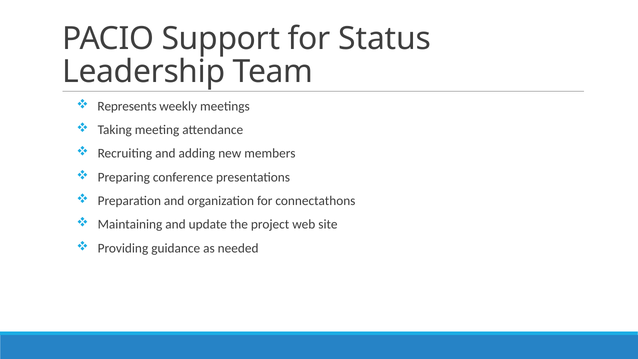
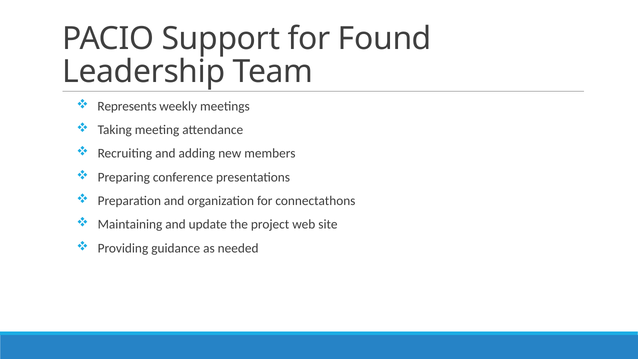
Status: Status -> Found
